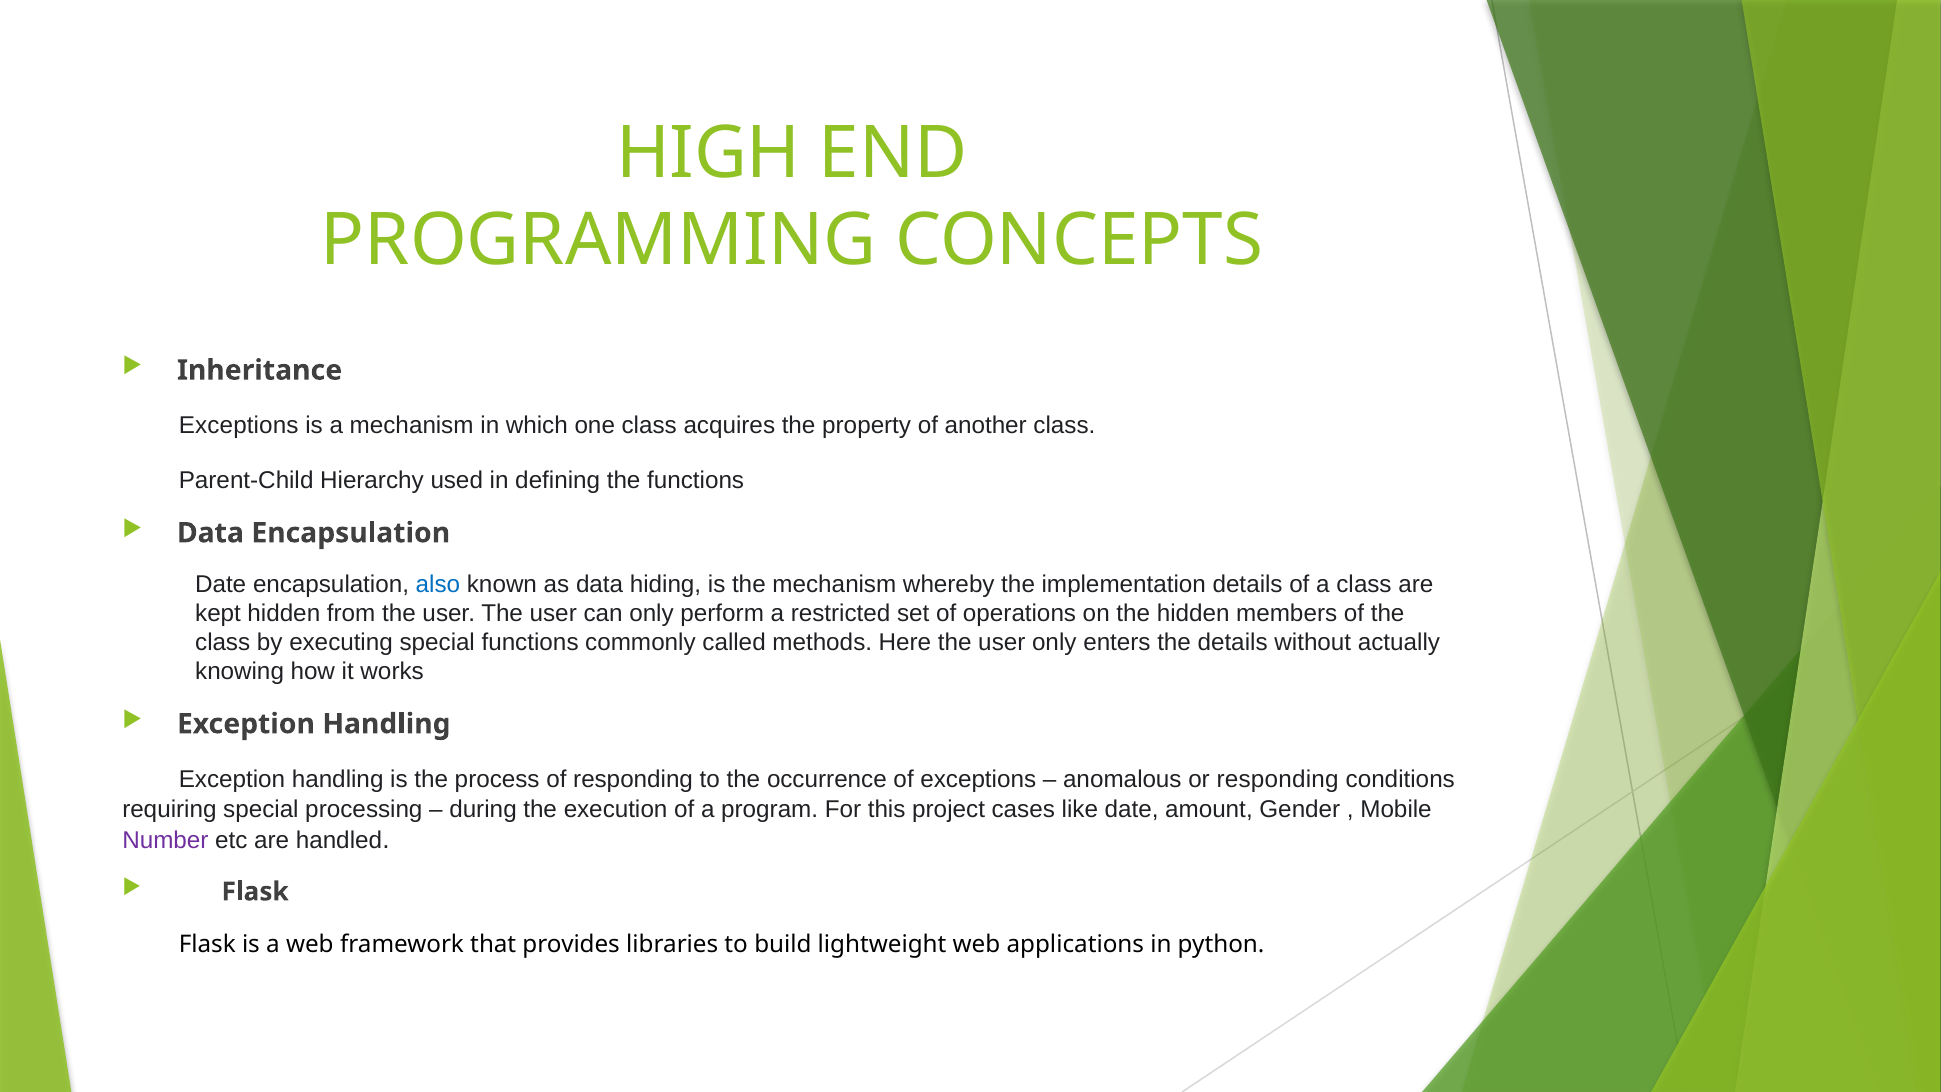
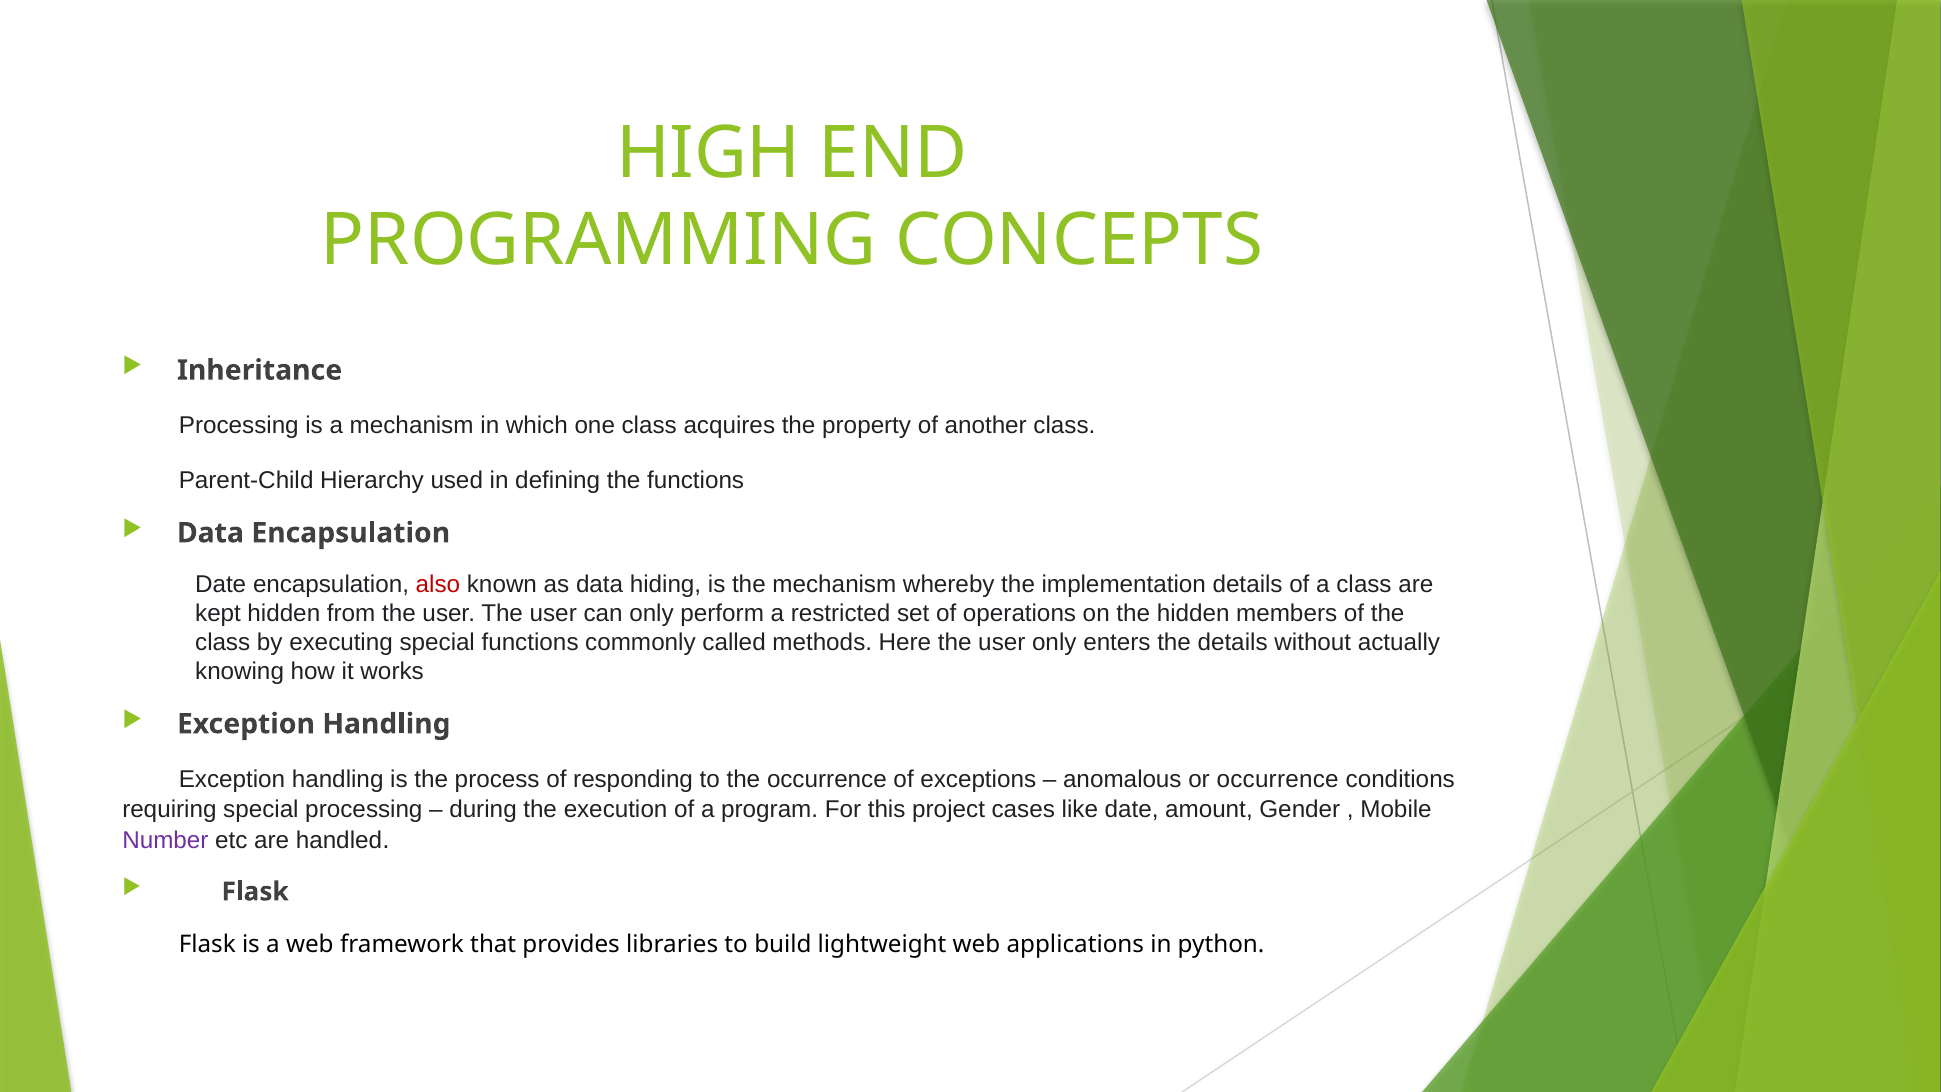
Exceptions at (239, 426): Exceptions -> Processing
also colour: blue -> red
or responding: responding -> occurrence
